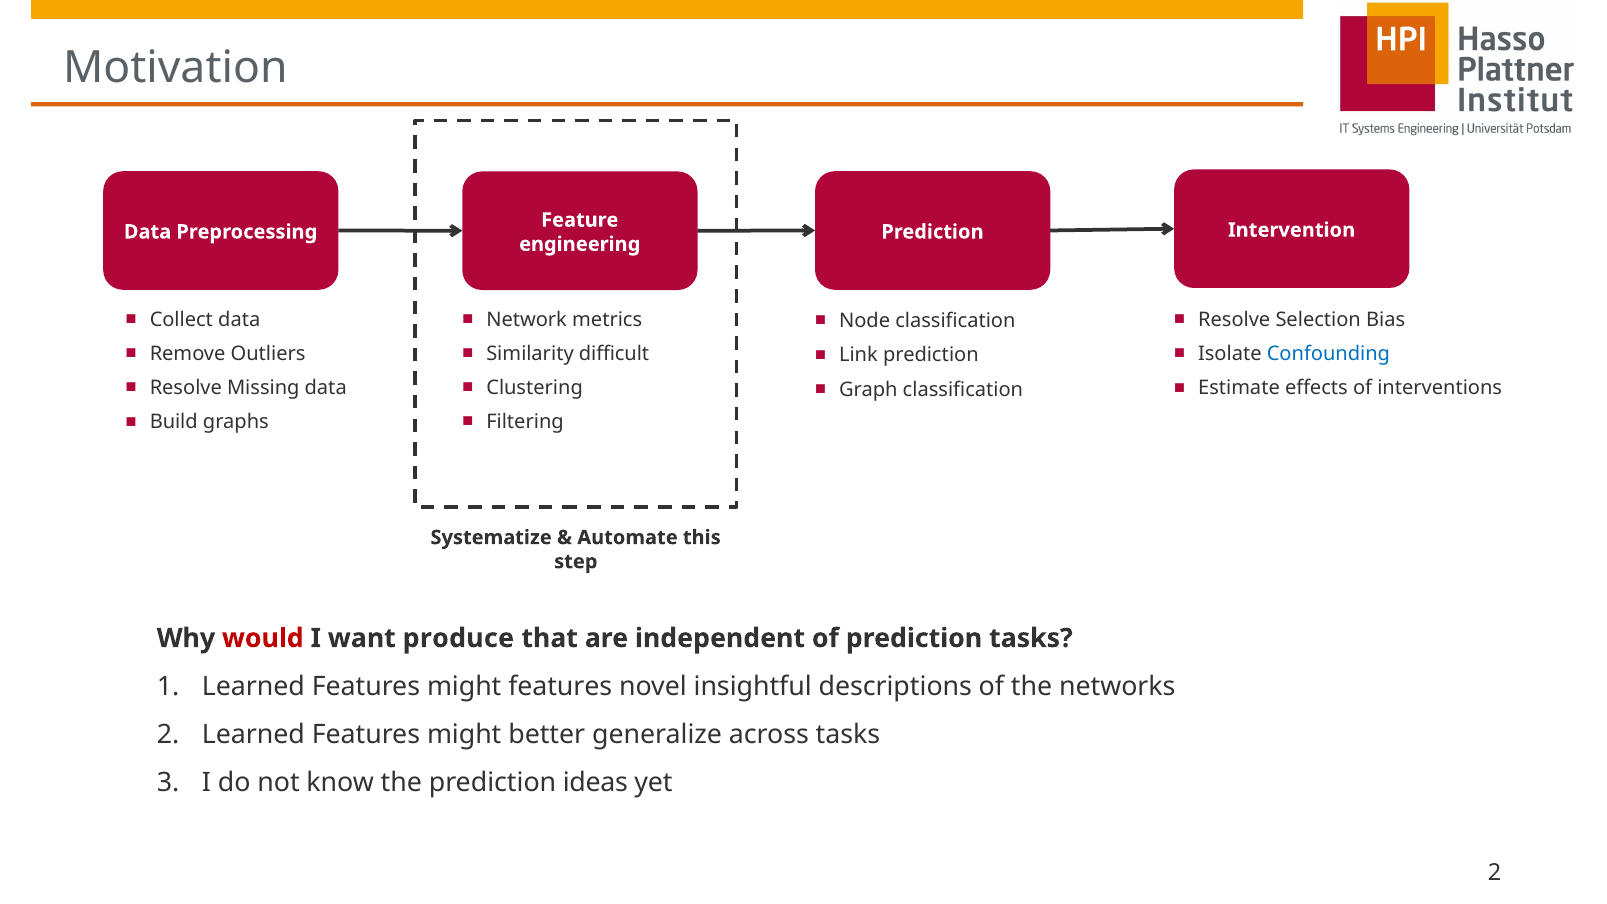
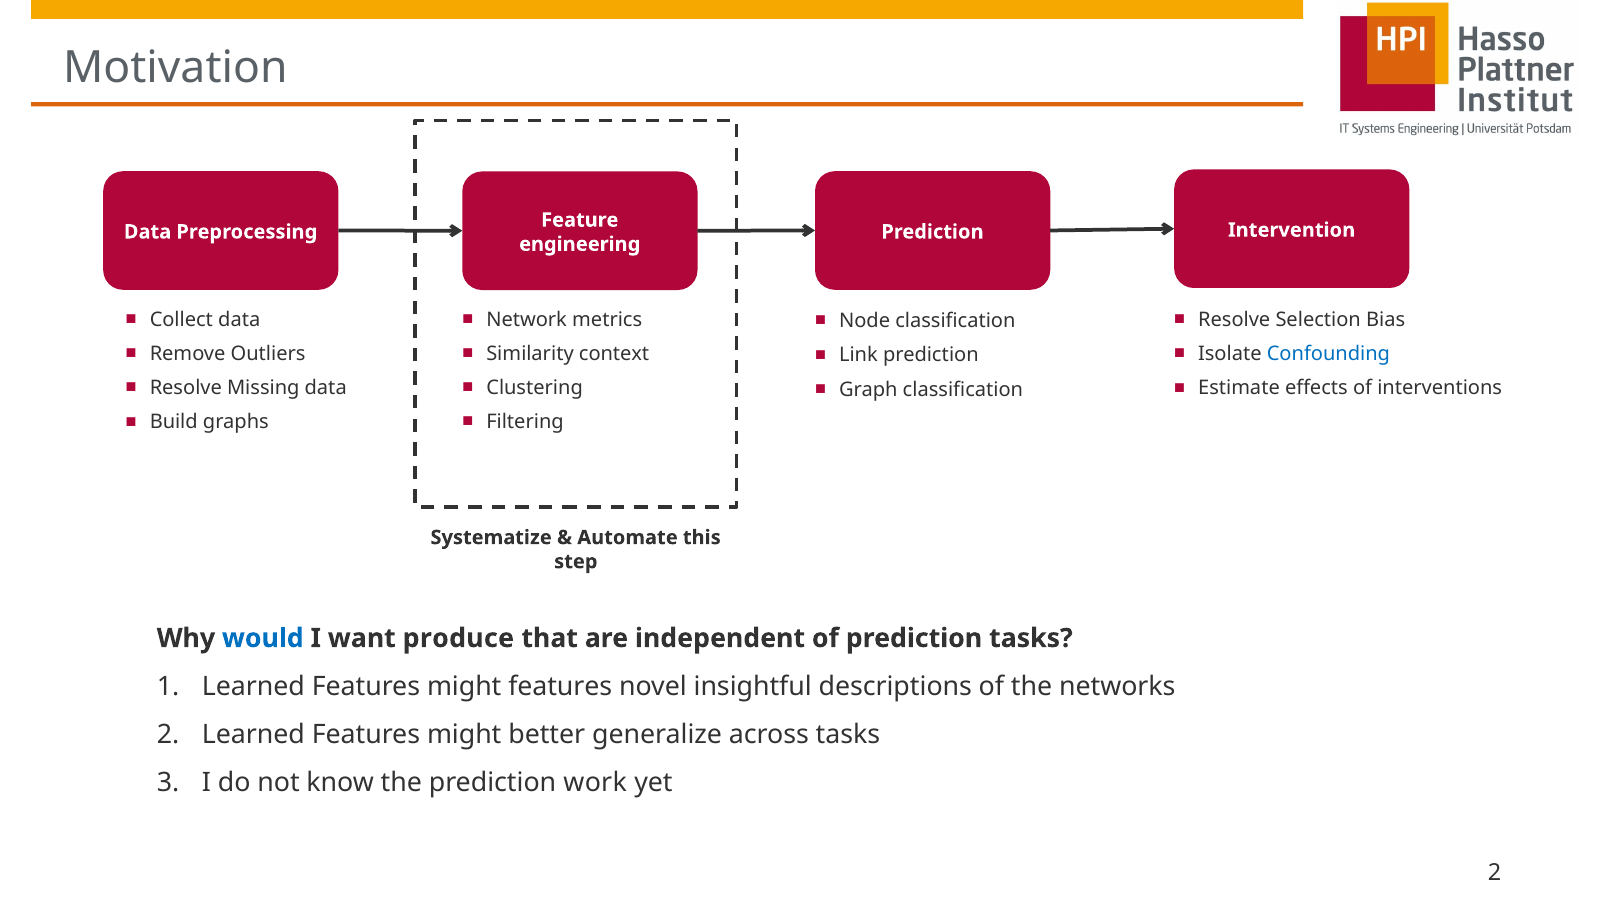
difficult: difficult -> context
would colour: red -> blue
ideas: ideas -> work
